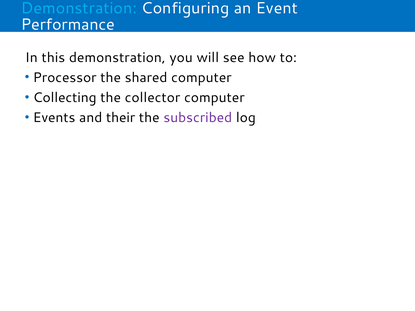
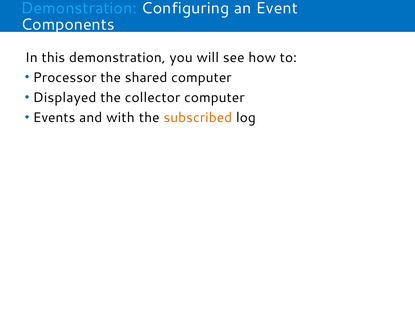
Performance: Performance -> Components
Collecting: Collecting -> Displayed
their: their -> with
subscribed colour: purple -> orange
